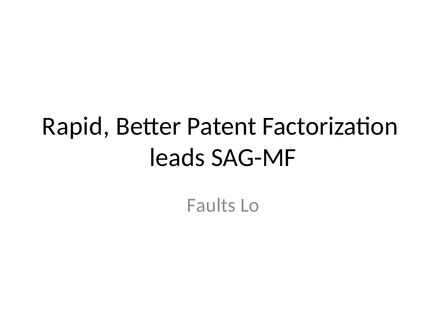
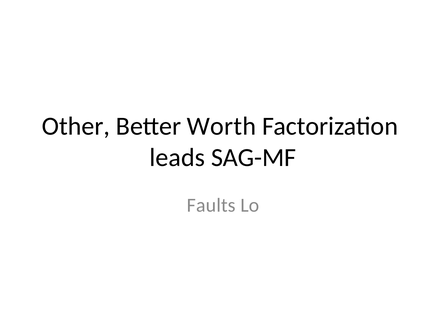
Rapid: Rapid -> Other
Patent: Patent -> Worth
